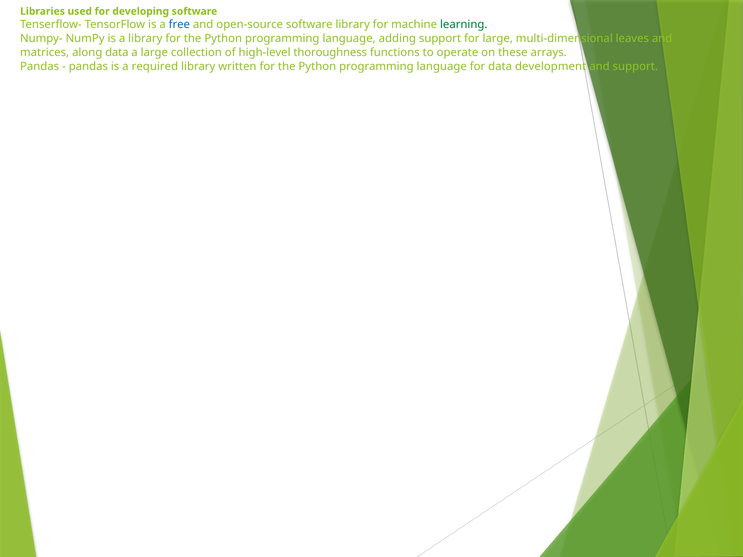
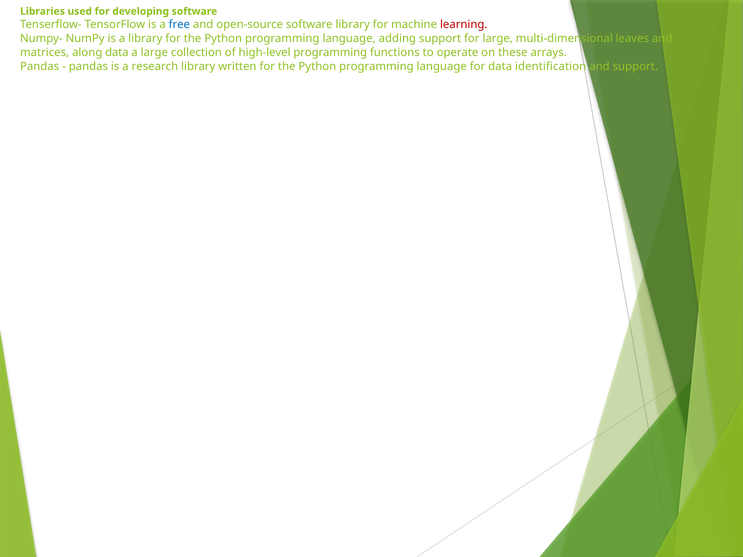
learning colour: green -> red
high-level thoroughness: thoroughness -> programming
required: required -> research
development: development -> identification
